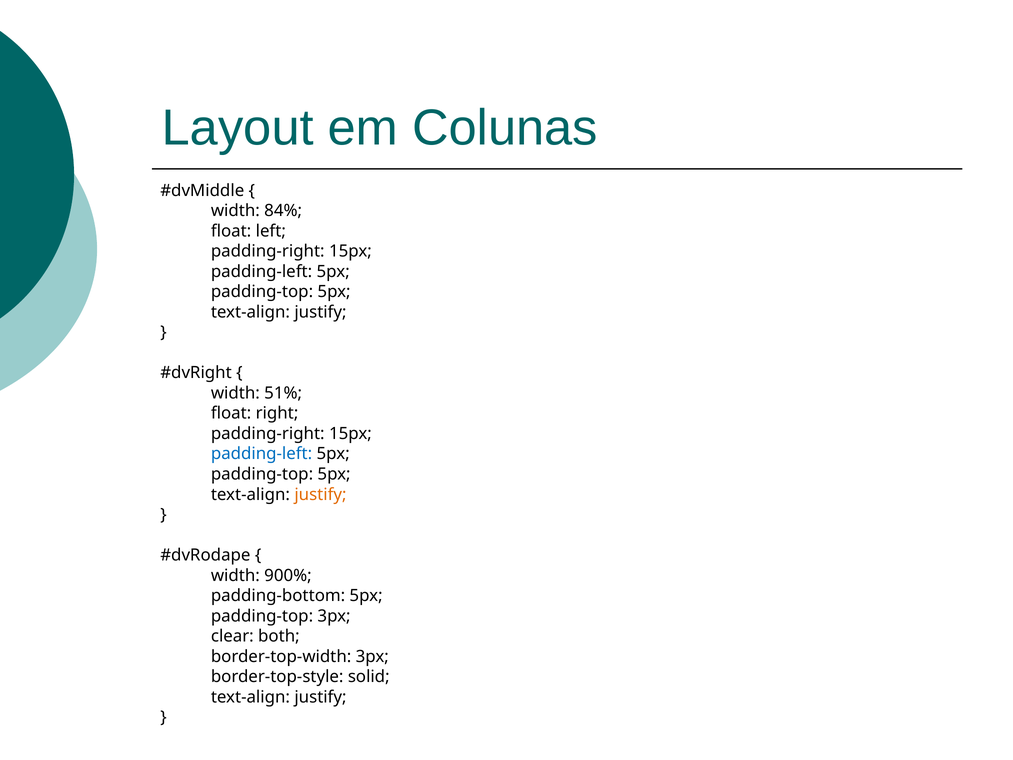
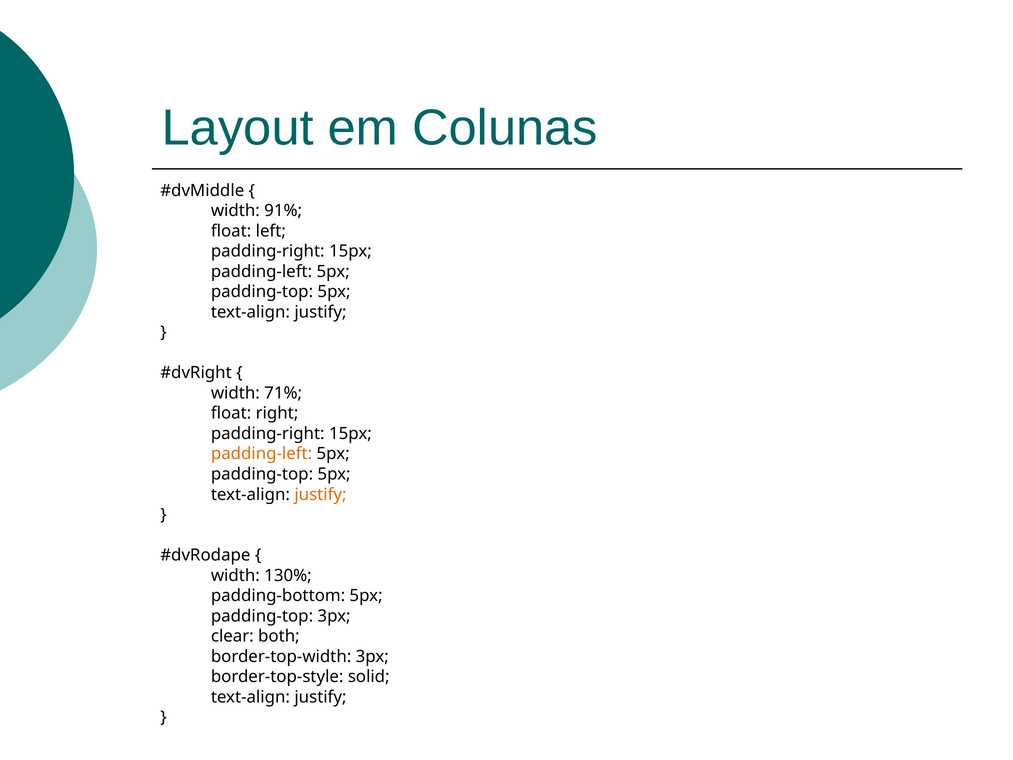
84%: 84% -> 91%
51%: 51% -> 71%
padding-left at (262, 454) colour: blue -> orange
900%: 900% -> 130%
